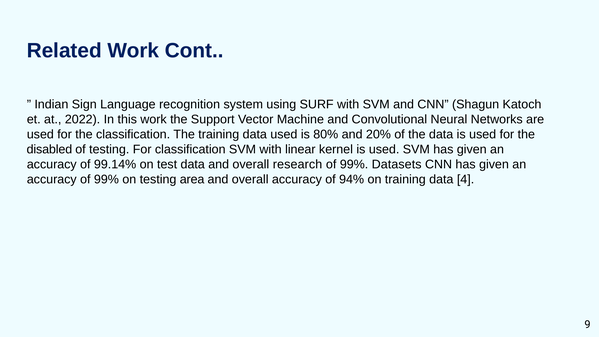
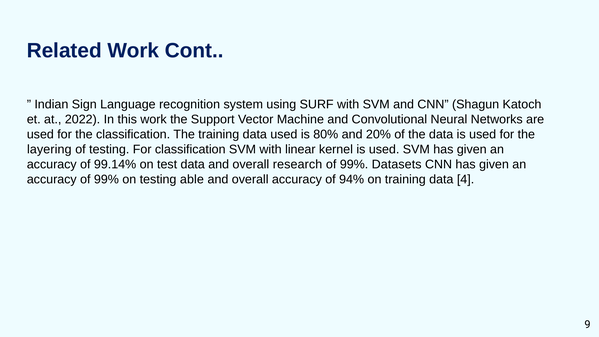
disabled: disabled -> layering
area: area -> able
